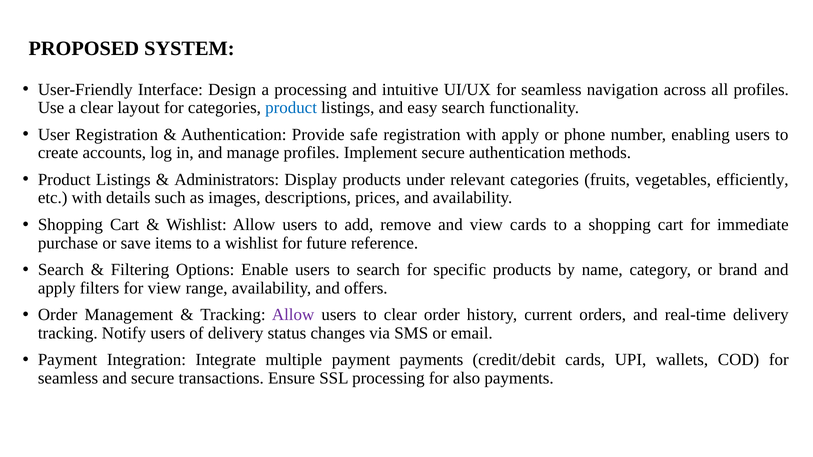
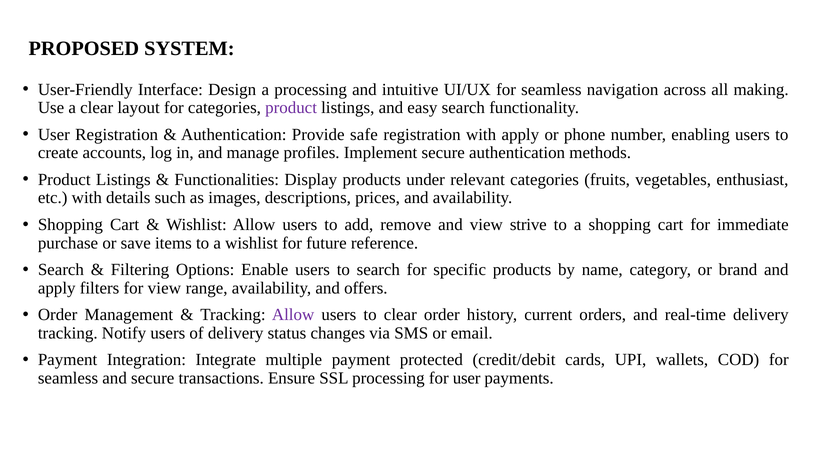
all profiles: profiles -> making
product at (291, 108) colour: blue -> purple
Administrators: Administrators -> Functionalities
efficiently: efficiently -> enthusiast
view cards: cards -> strive
payment payments: payments -> protected
for also: also -> user
